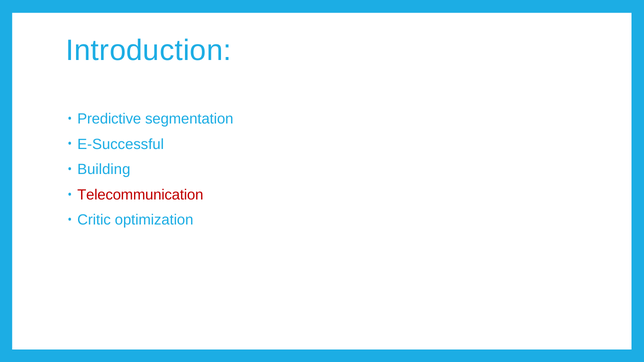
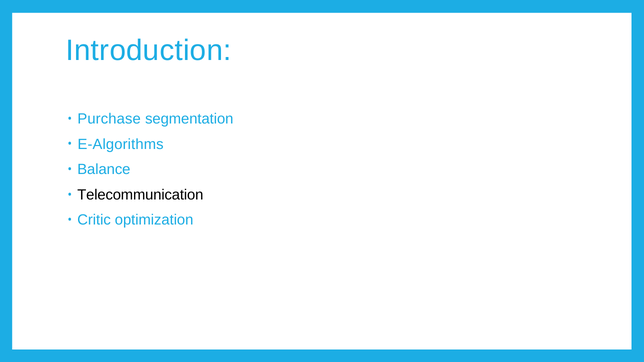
Predictive: Predictive -> Purchase
E-Successful: E-Successful -> E-Algorithms
Building: Building -> Balance
Telecommunication colour: red -> black
